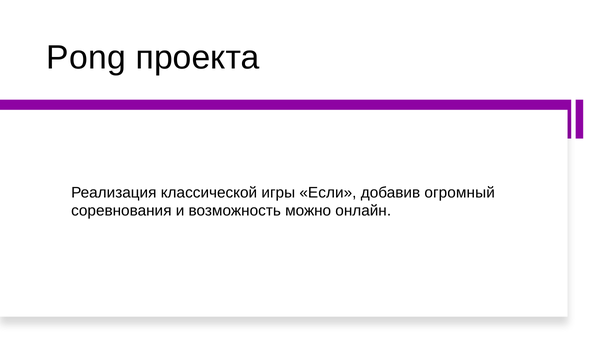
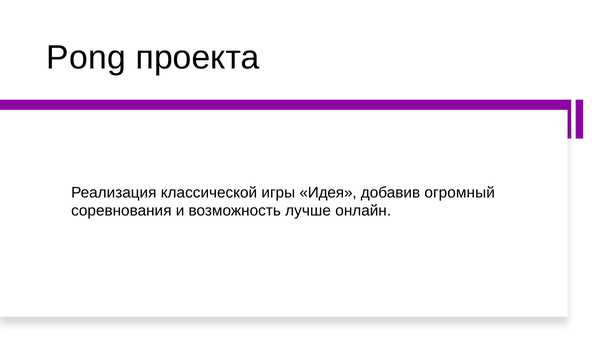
Если: Если -> Идея
можно: можно -> лучше
